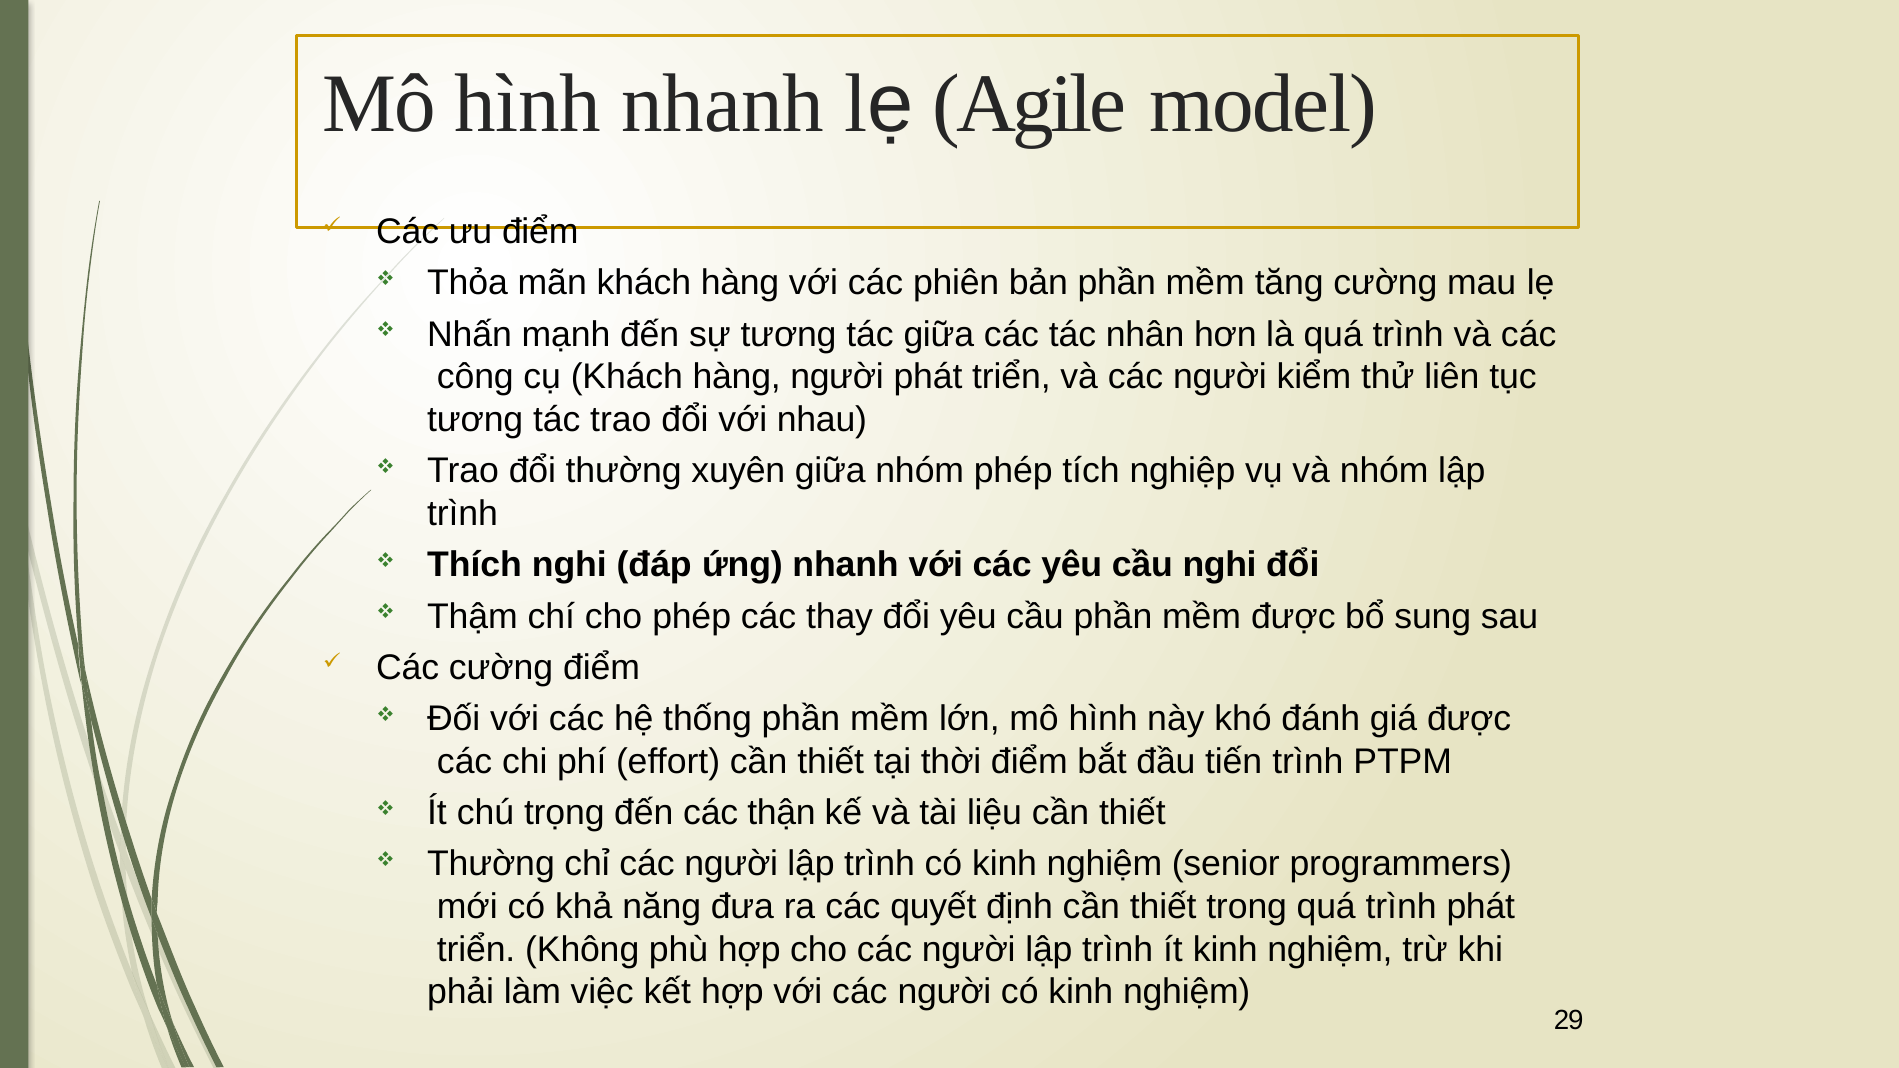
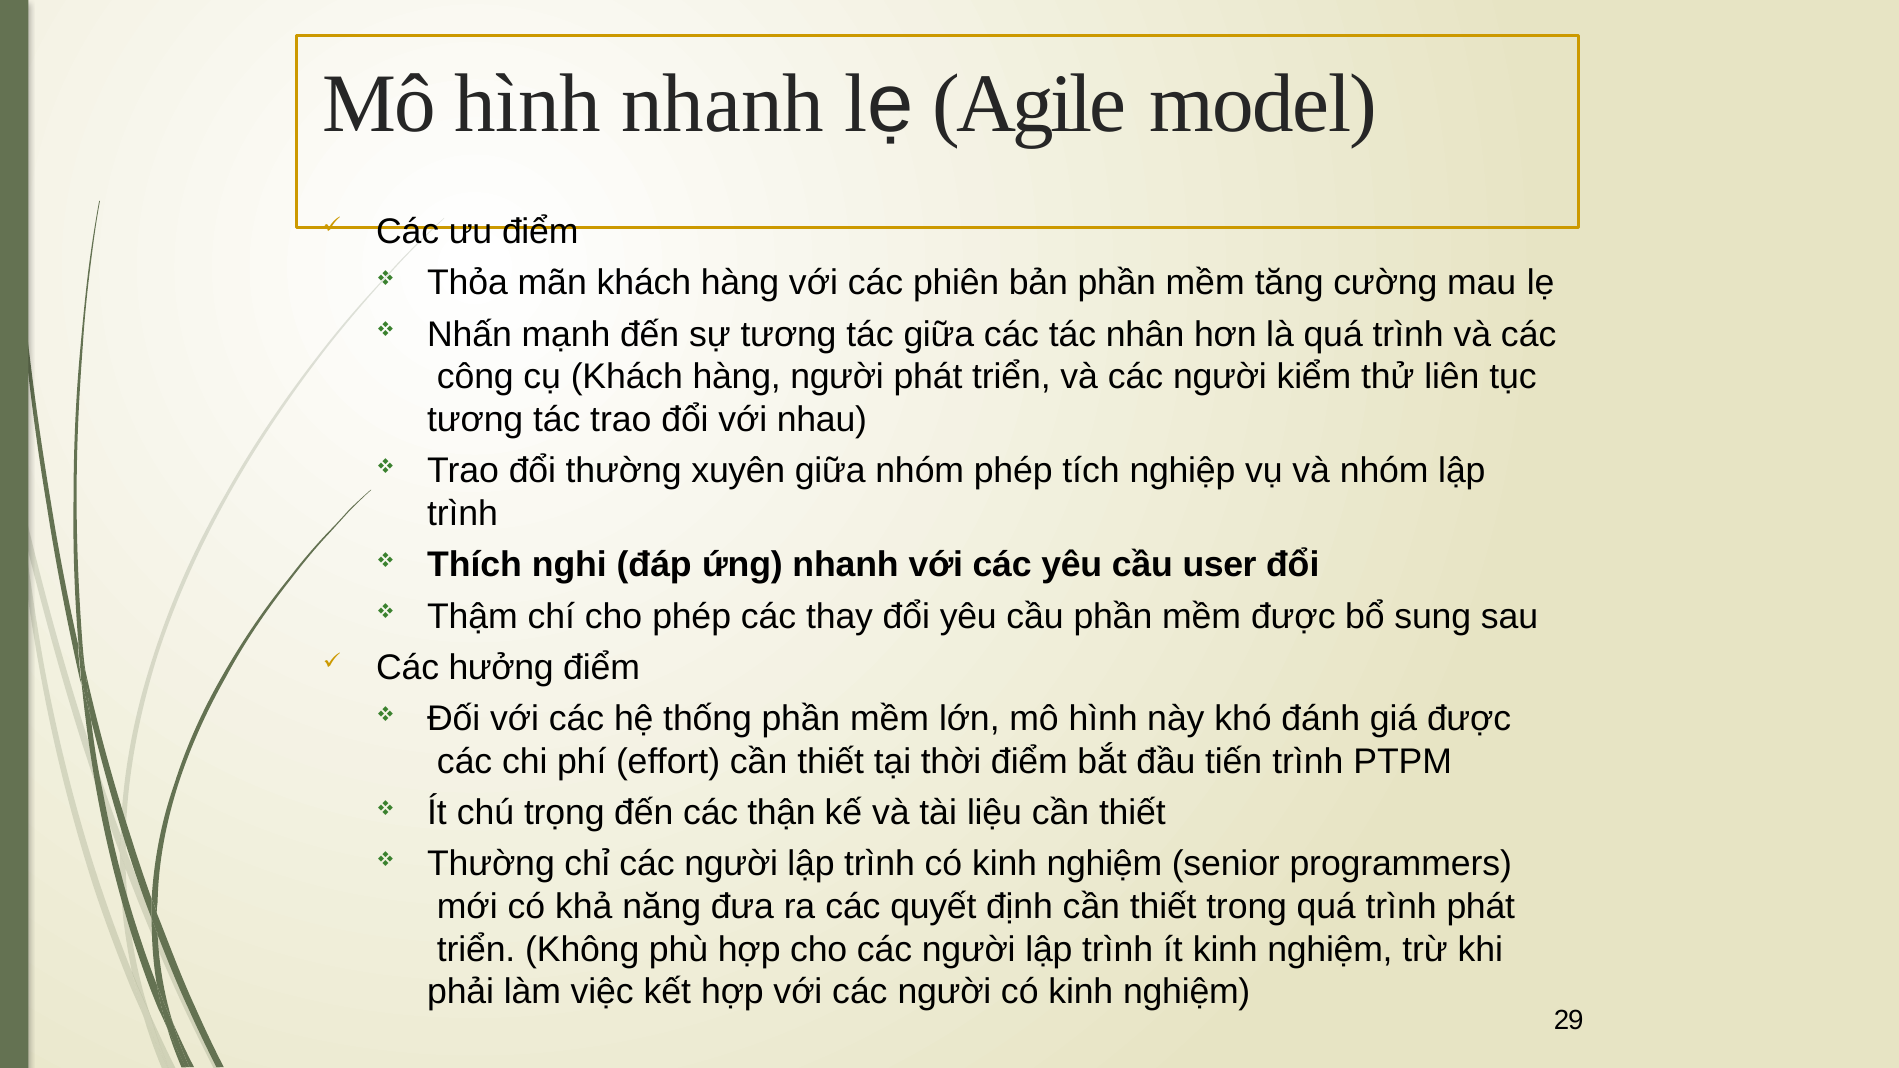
cầu nghi: nghi -> user
Các cường: cường -> hưởng
